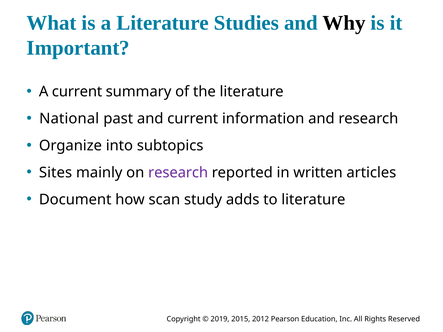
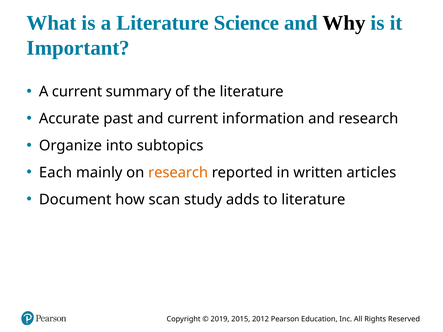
Studies: Studies -> Science
National: National -> Accurate
Sites: Sites -> Each
research at (178, 173) colour: purple -> orange
